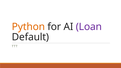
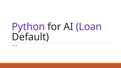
Python colour: orange -> purple
